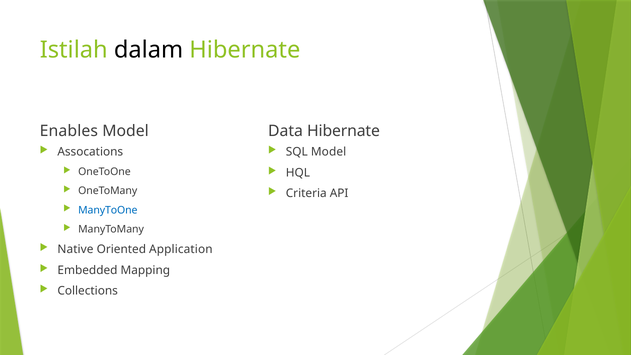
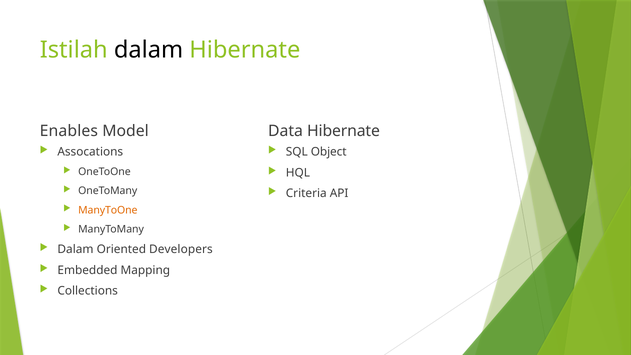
SQL Model: Model -> Object
ManyToOne colour: blue -> orange
Native at (75, 249): Native -> Dalam
Application: Application -> Developers
